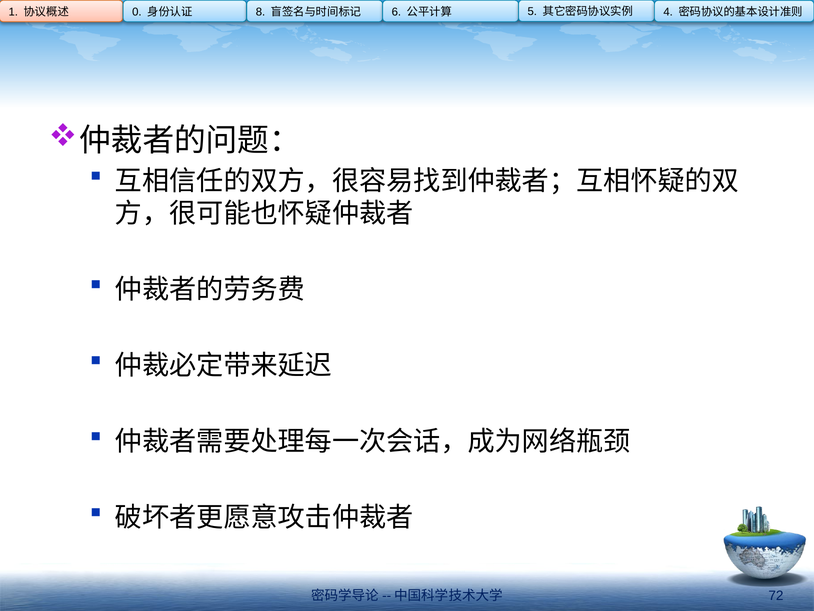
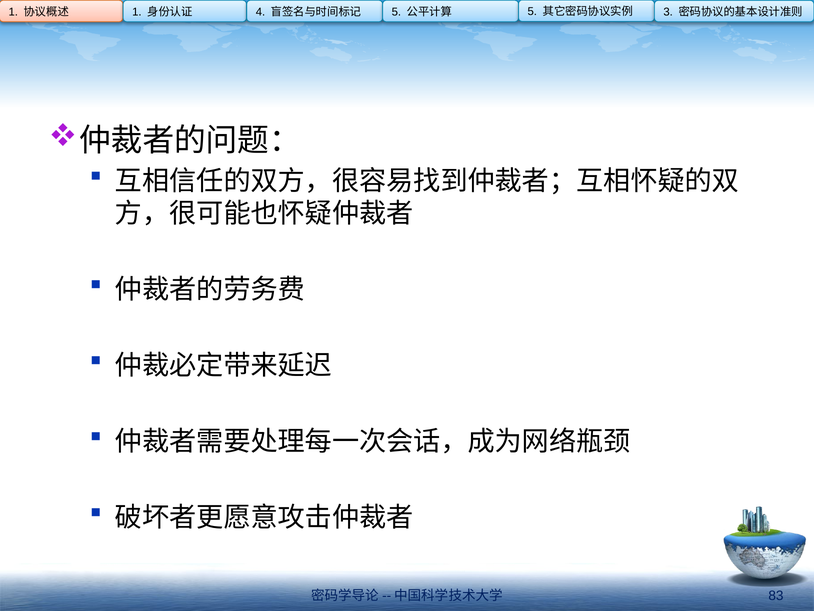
0 at (137, 12): 0 -> 1
8: 8 -> 4
6 at (396, 12): 6 -> 5
4: 4 -> 3
72: 72 -> 83
